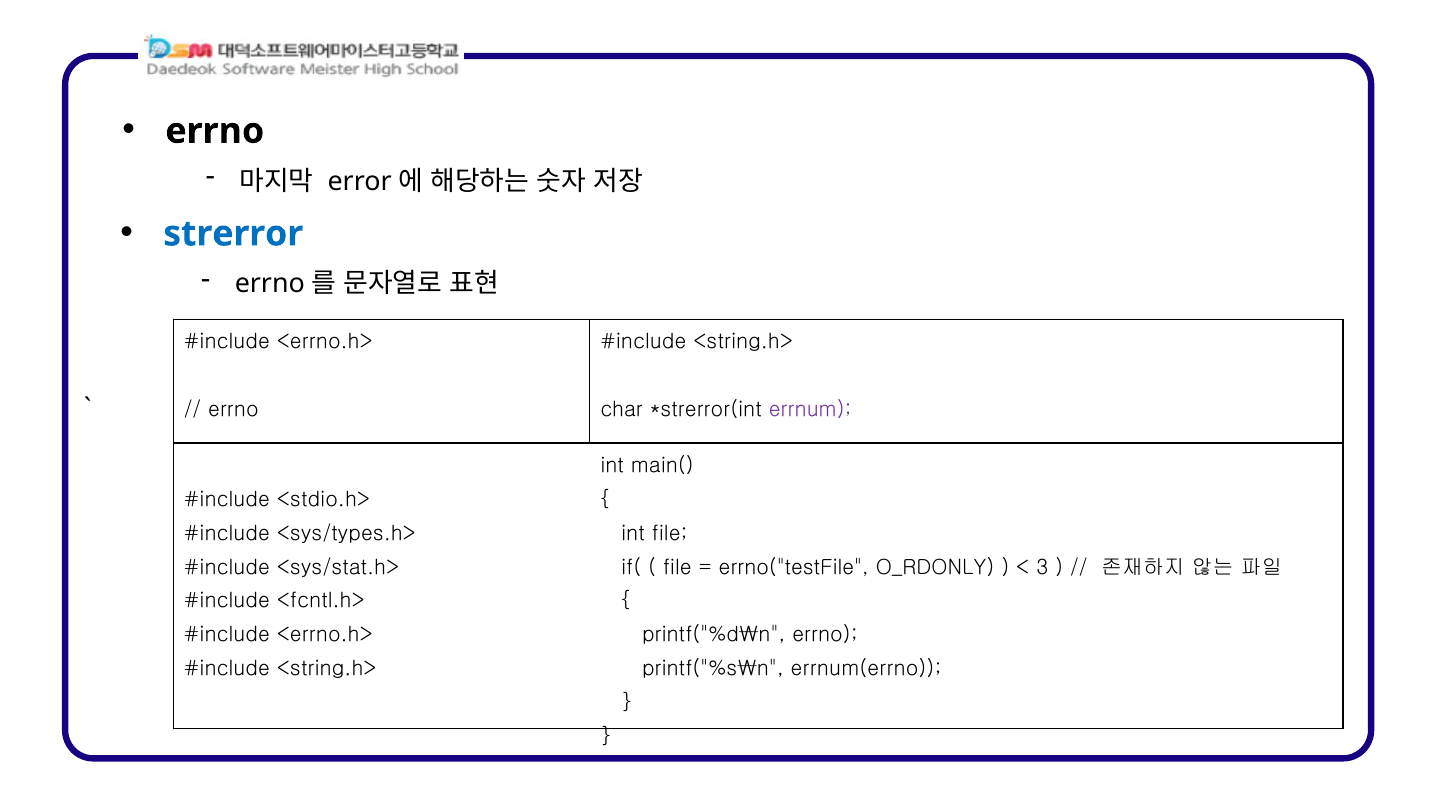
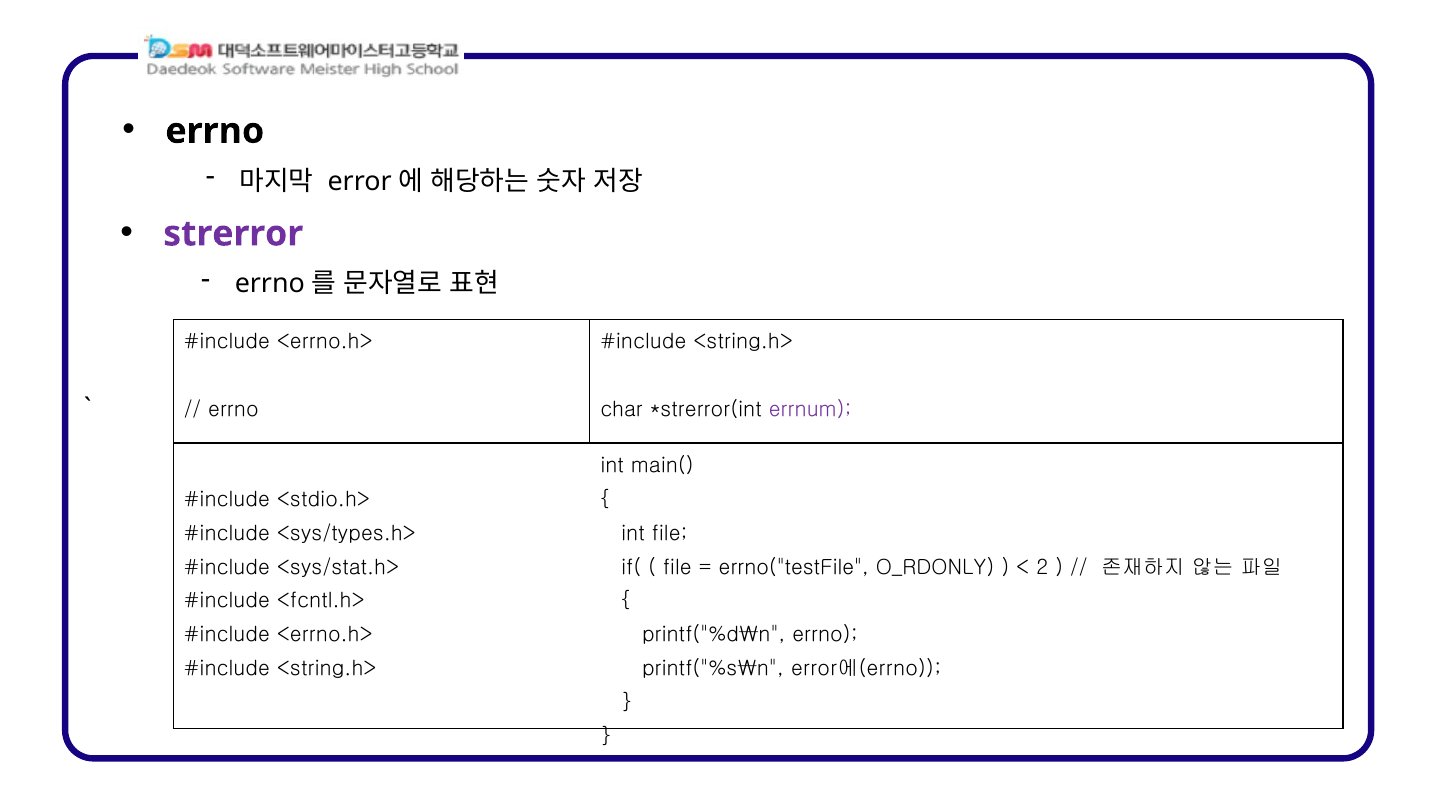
strerror colour: blue -> purple
3: 3 -> 2
errnum(errno: errnum(errno -> error에(errno
